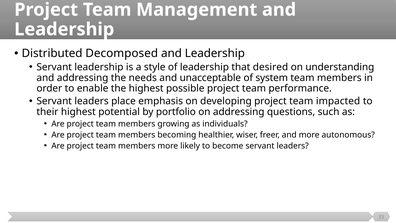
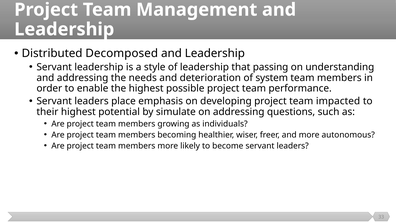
desired: desired -> passing
unacceptable: unacceptable -> deterioration
portfolio: portfolio -> simulate
